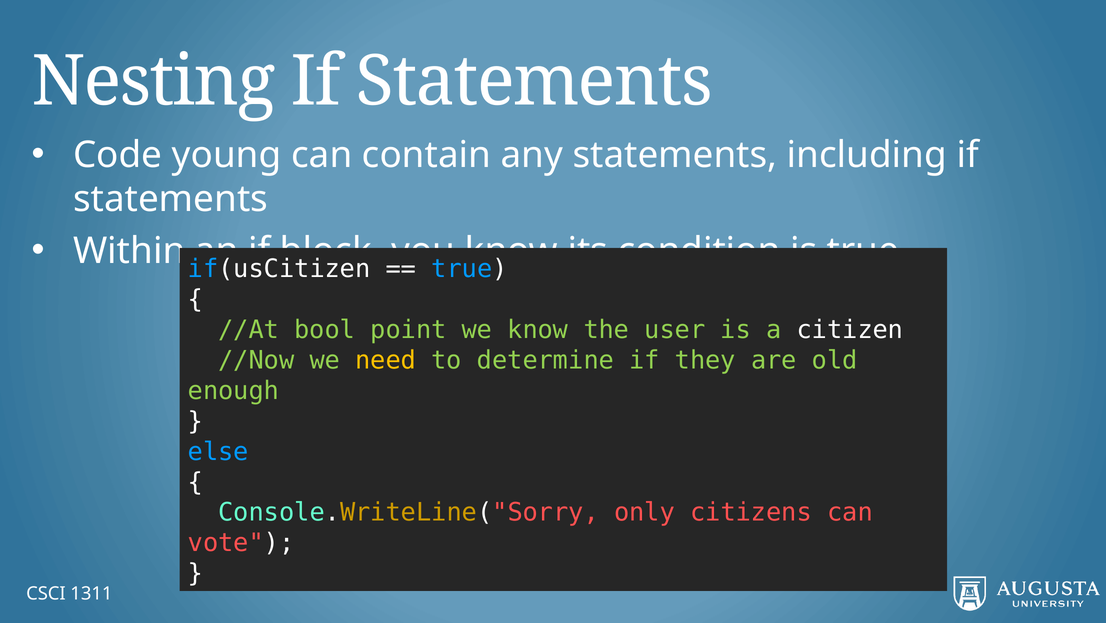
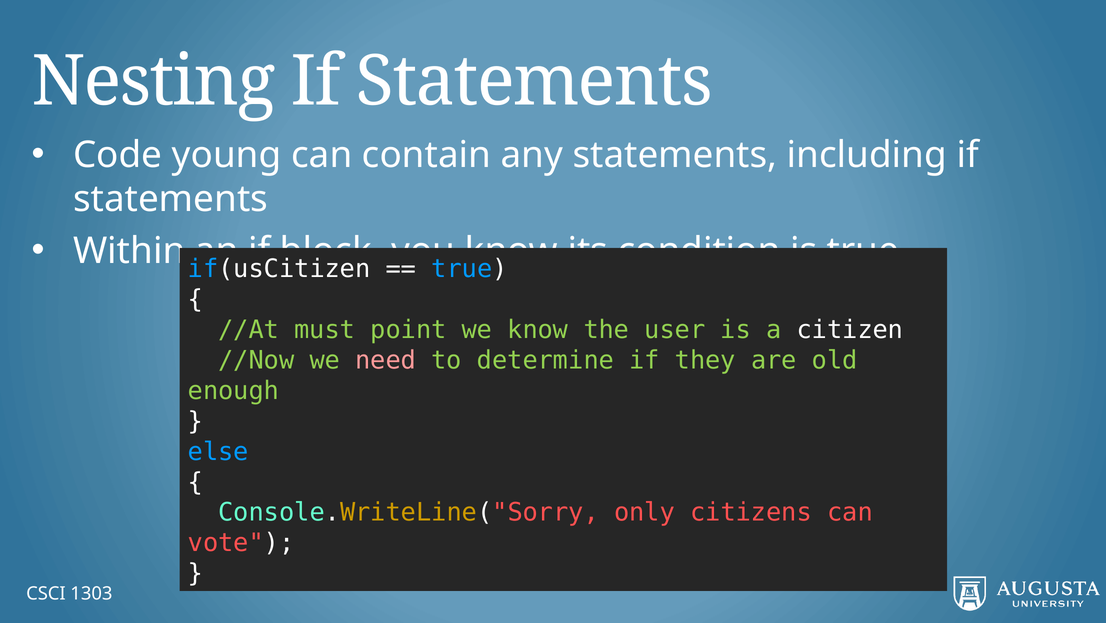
bool: bool -> must
need colour: yellow -> pink
1311: 1311 -> 1303
